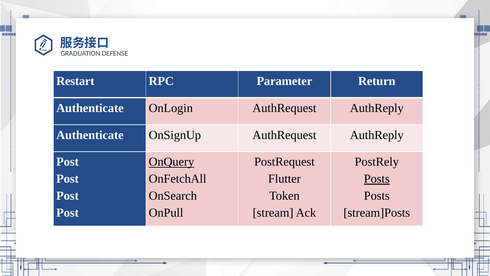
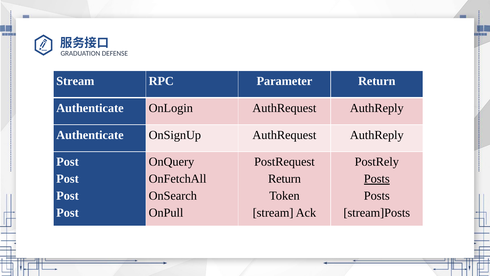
Restart at (75, 81): Restart -> Stream
OnQuery underline: present -> none
Flutter at (284, 179): Flutter -> Return
